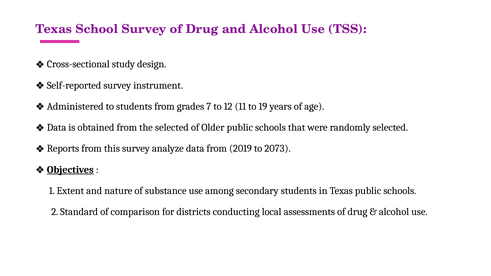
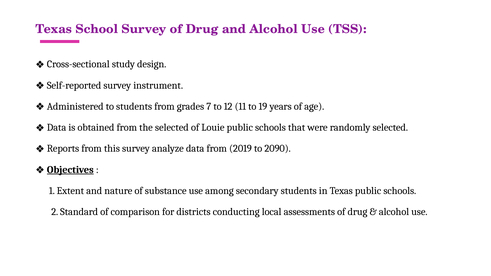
Older: Older -> Louie
2073: 2073 -> 2090
